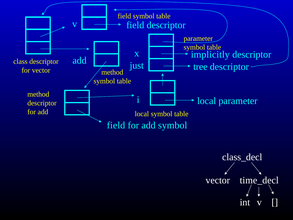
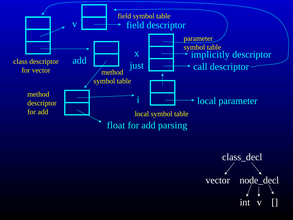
tree: tree -> call
field at (116, 125): field -> float
add symbol: symbol -> parsing
time_decl: time_decl -> node_decl
